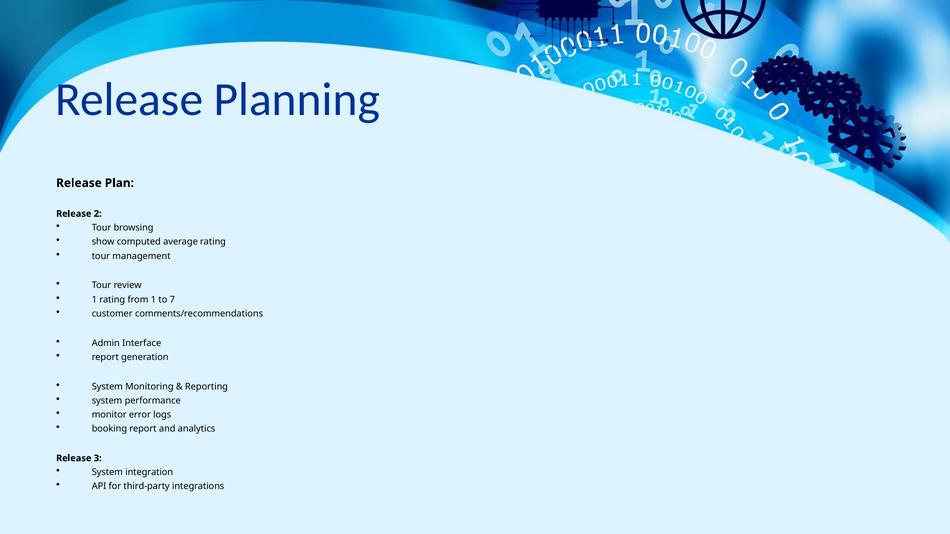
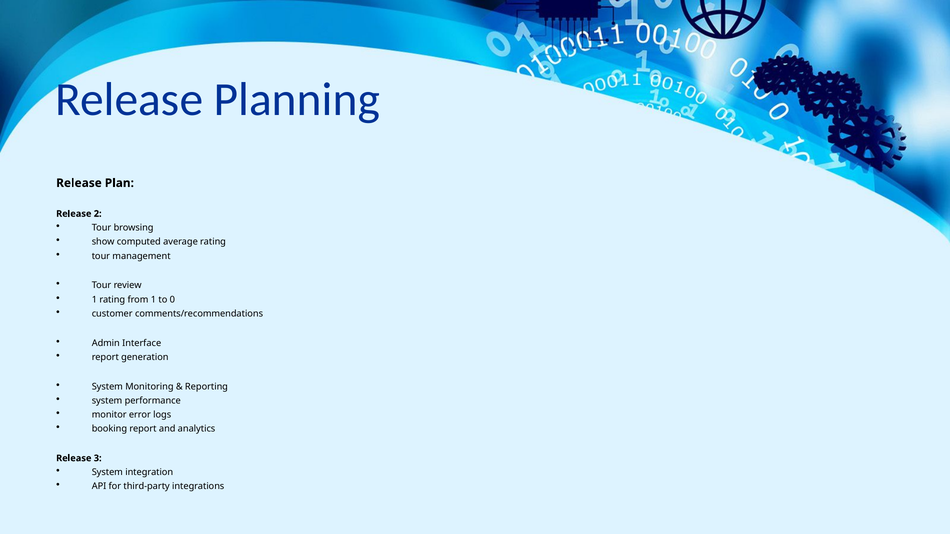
7: 7 -> 0
